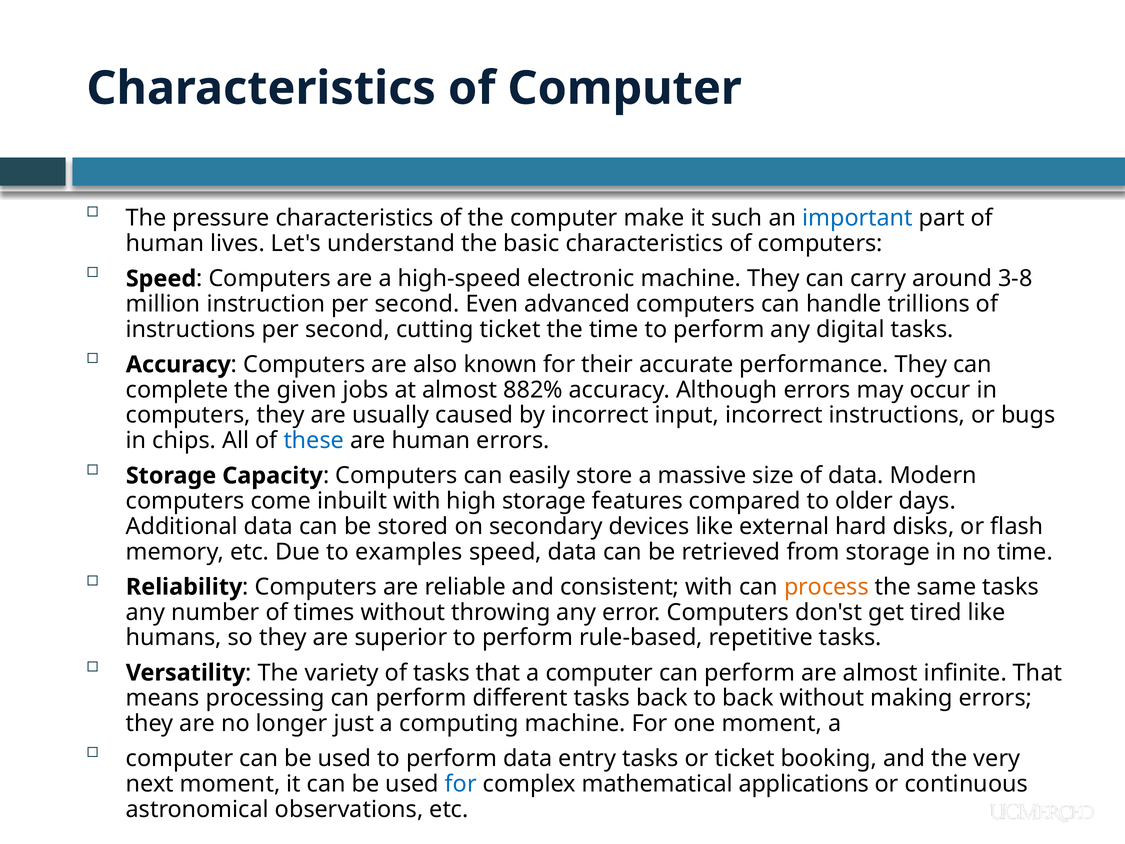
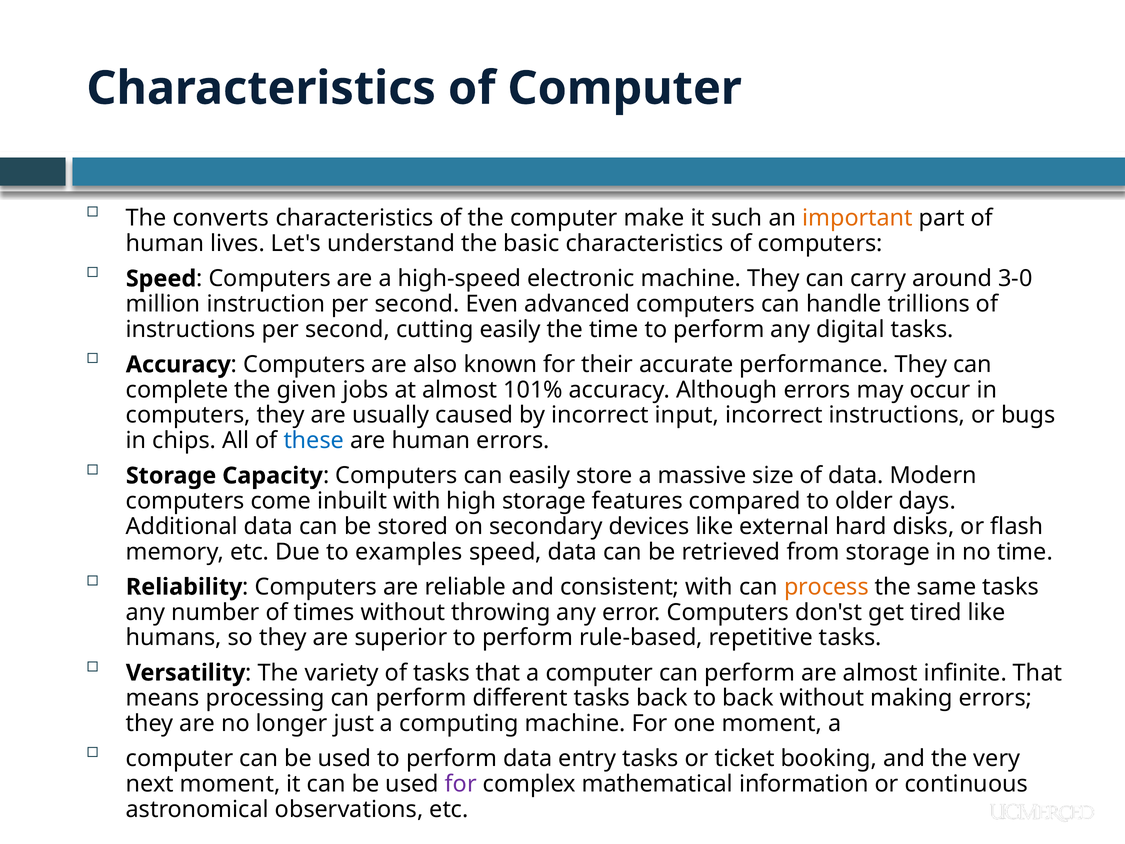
pressure: pressure -> converts
important colour: blue -> orange
3-8: 3-8 -> 3-0
cutting ticket: ticket -> easily
882%: 882% -> 101%
for at (461, 784) colour: blue -> purple
applications: applications -> information
